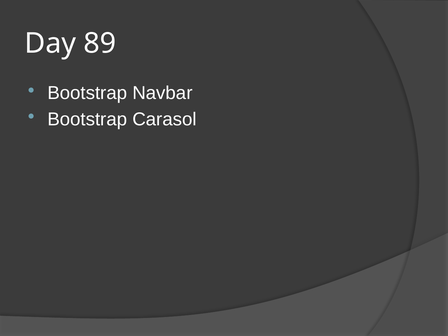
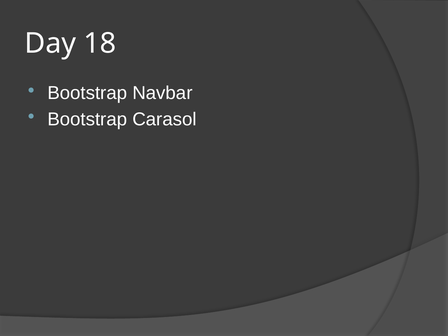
89: 89 -> 18
